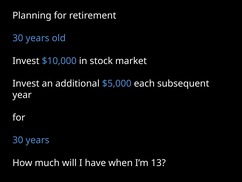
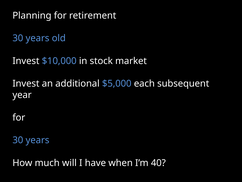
13: 13 -> 40
